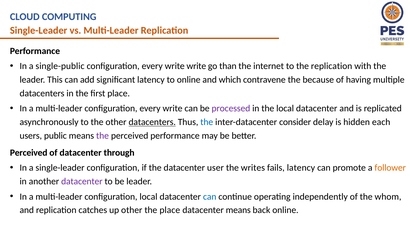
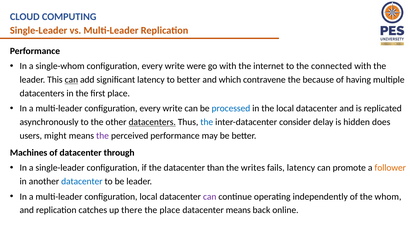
single-public: single-public -> single-whom
write write: write -> were
go than: than -> with
the replication: replication -> connected
can at (71, 80) underline: none -> present
to online: online -> better
processed colour: purple -> blue
each: each -> does
public: public -> might
Perceived at (29, 152): Perceived -> Machines
user: user -> than
datacenter at (82, 181) colour: purple -> blue
can at (210, 196) colour: blue -> purple
up other: other -> there
